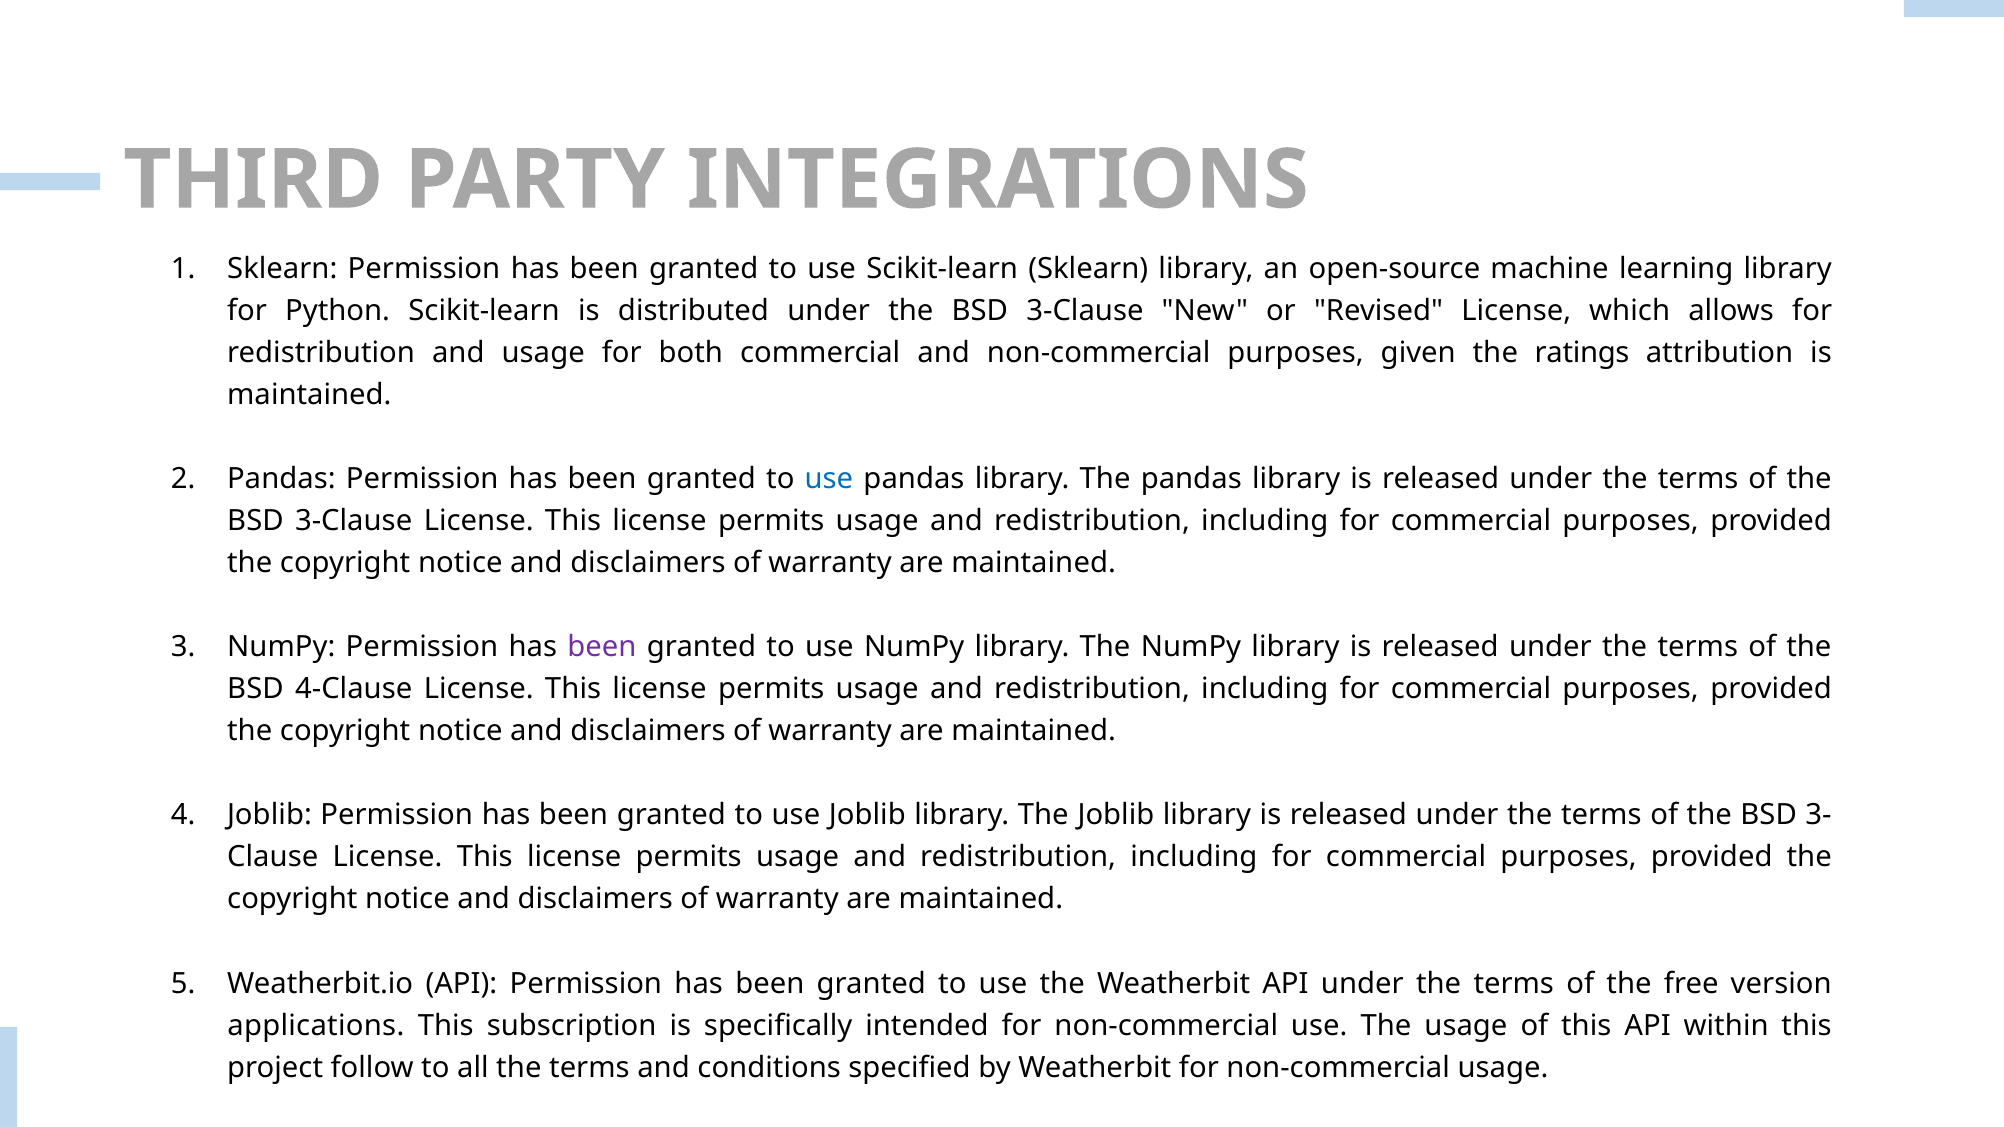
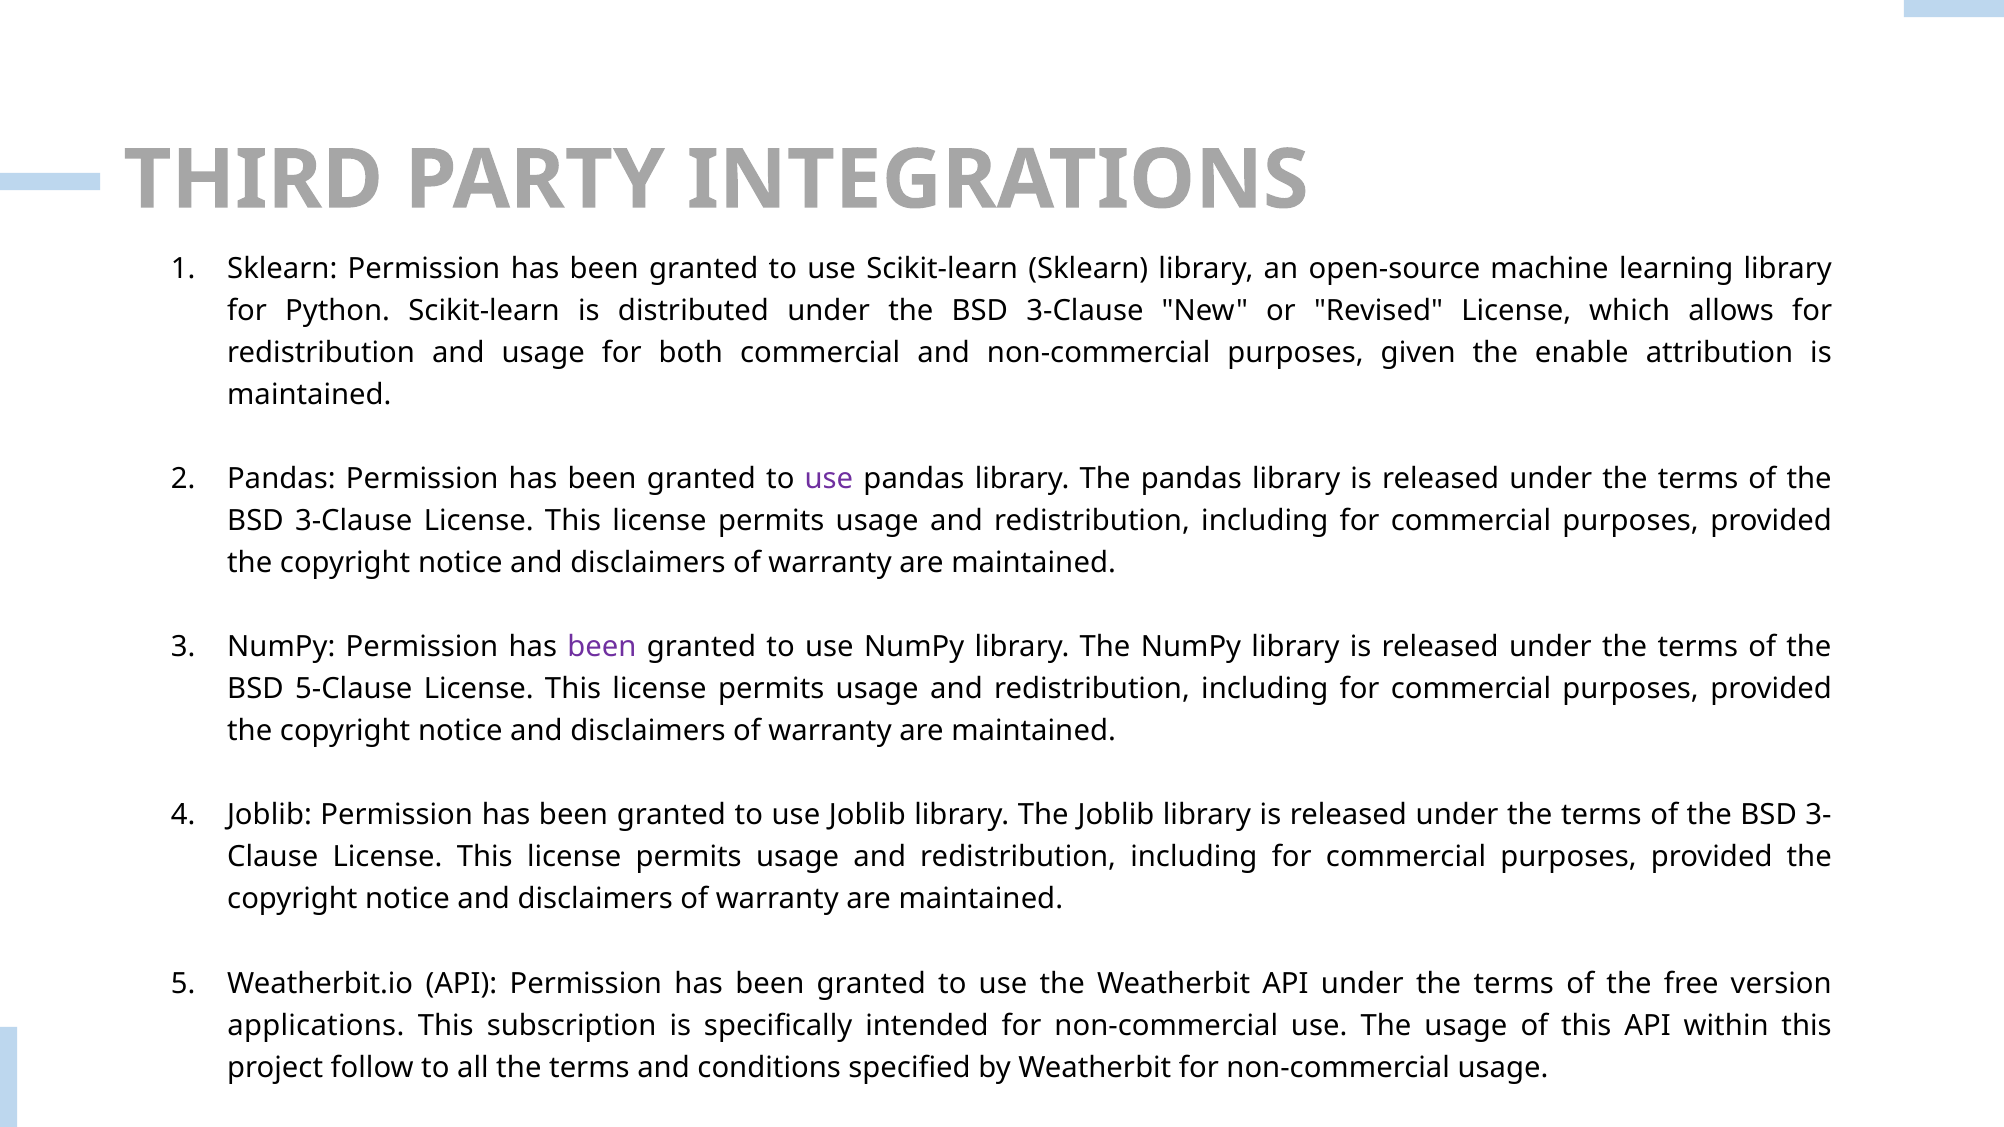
ratings: ratings -> enable
use at (829, 479) colour: blue -> purple
4-Clause: 4-Clause -> 5-Clause
